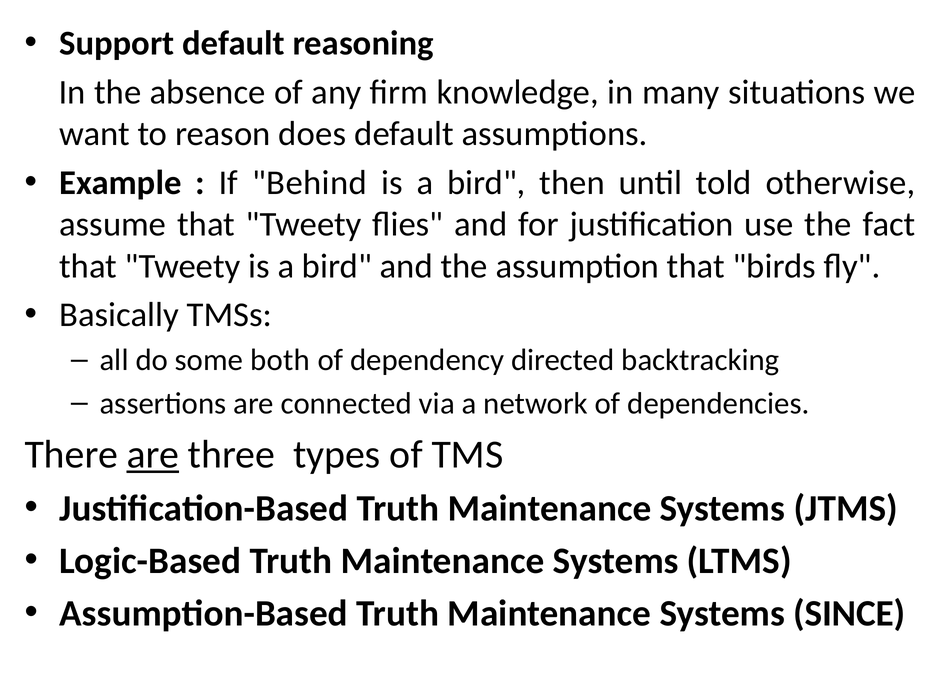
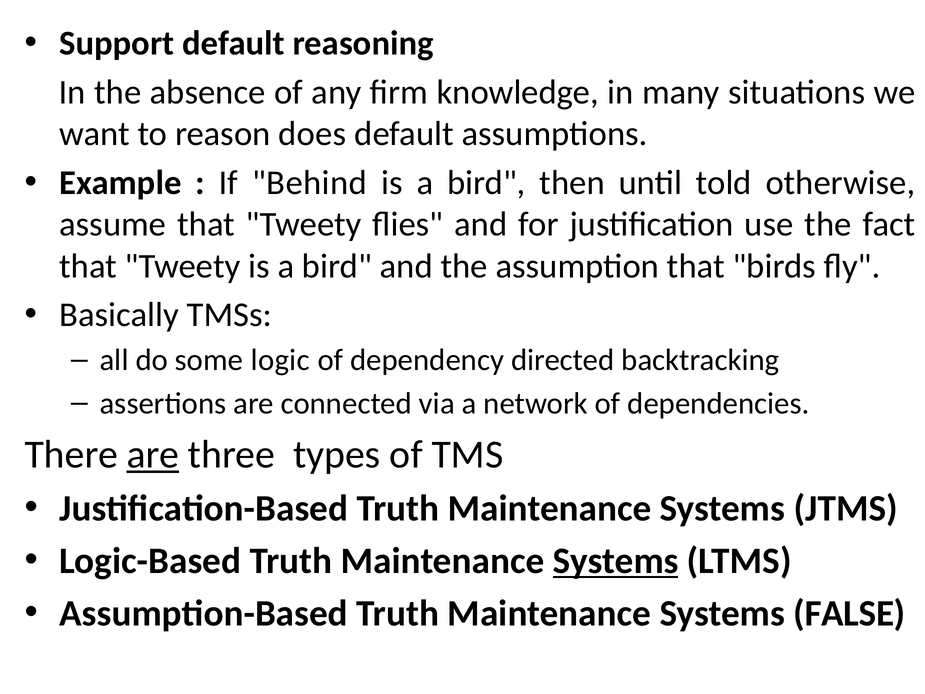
both: both -> logic
Systems at (616, 561) underline: none -> present
SINCE: SINCE -> FALSE
